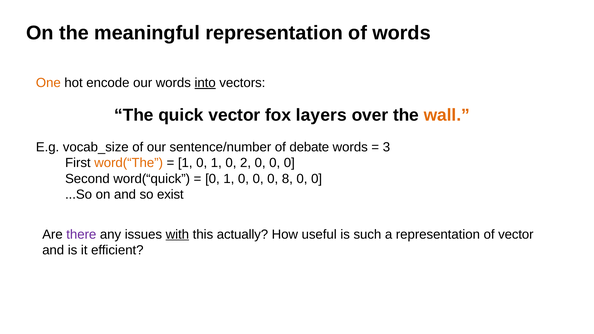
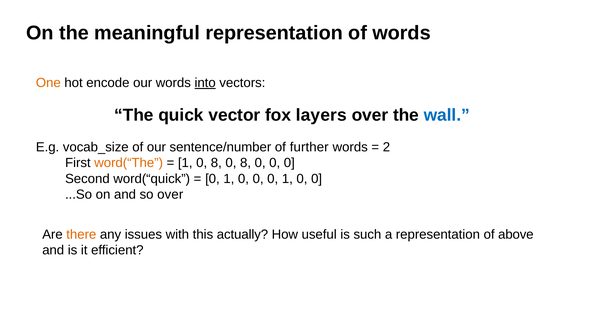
wall colour: orange -> blue
debate: debate -> further
3: 3 -> 2
1 0 1: 1 -> 8
2 at (246, 163): 2 -> 8
0 0 8: 8 -> 1
so exist: exist -> over
there colour: purple -> orange
with underline: present -> none
of vector: vector -> above
